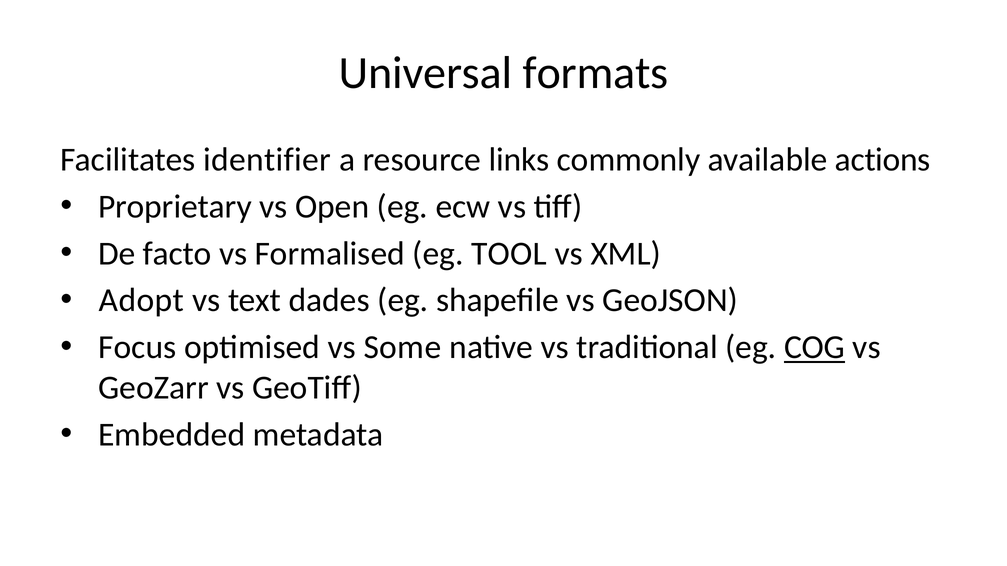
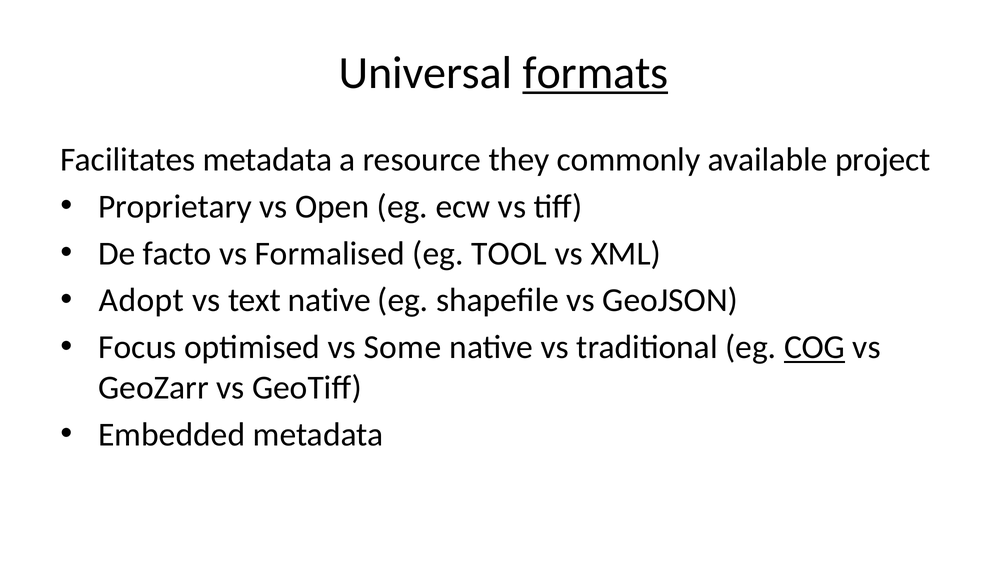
formats underline: none -> present
Facilitates identifier: identifier -> metadata
links: links -> they
actions: actions -> project
text dades: dades -> native
